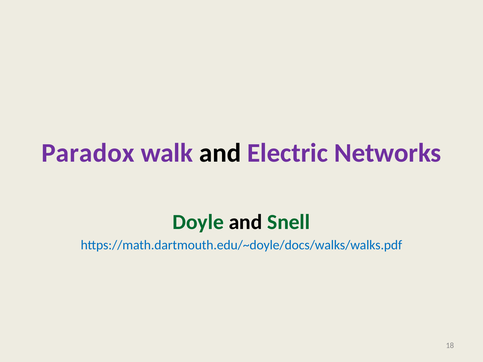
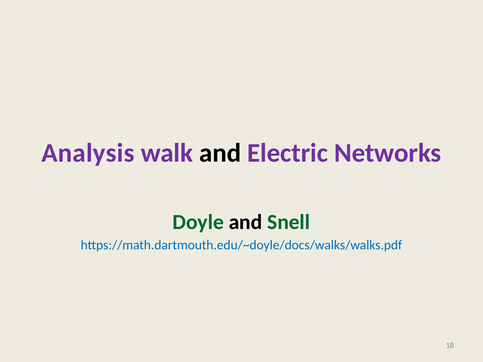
Paradox: Paradox -> Analysis
